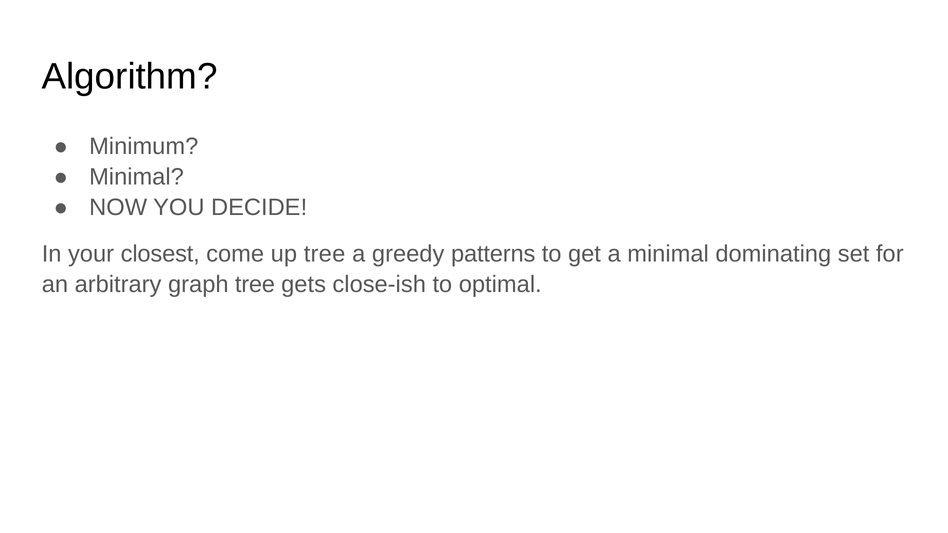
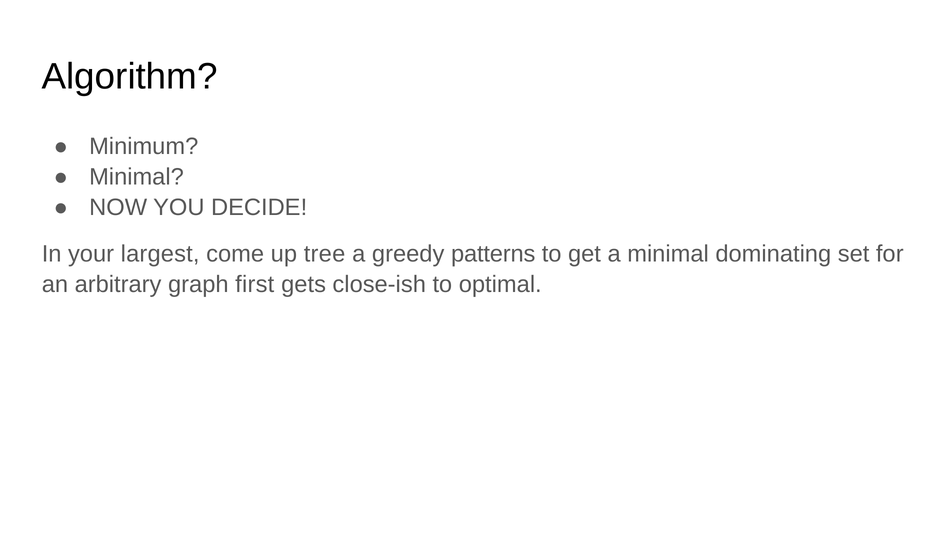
closest: closest -> largest
graph tree: tree -> first
